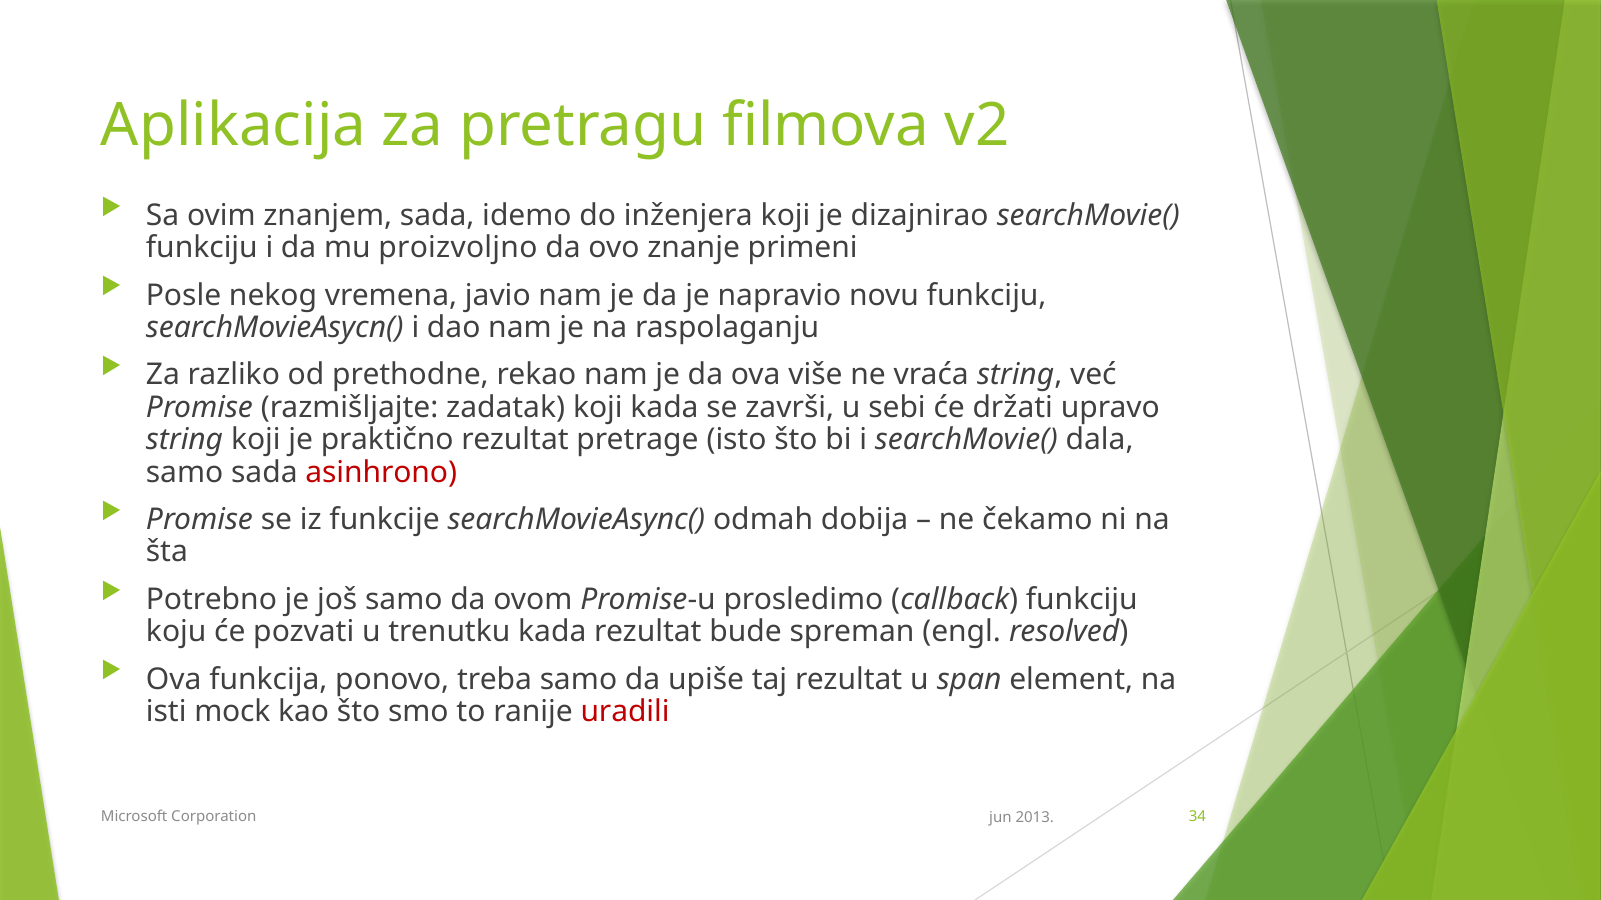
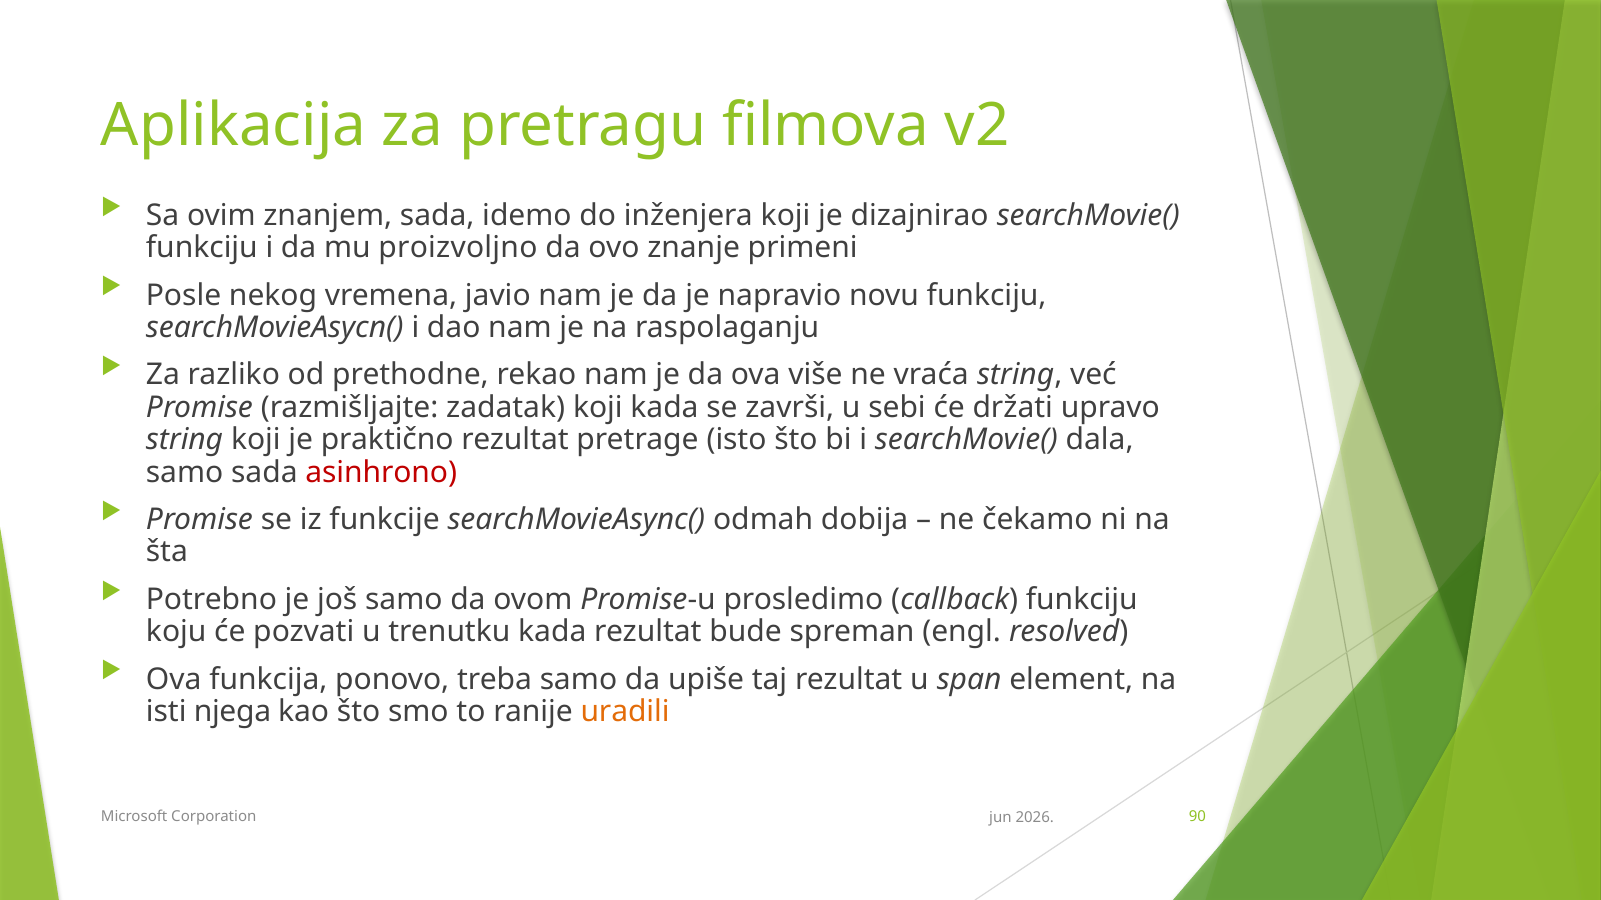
mock: mock -> njega
uradili colour: red -> orange
34: 34 -> 90
2013: 2013 -> 2026
